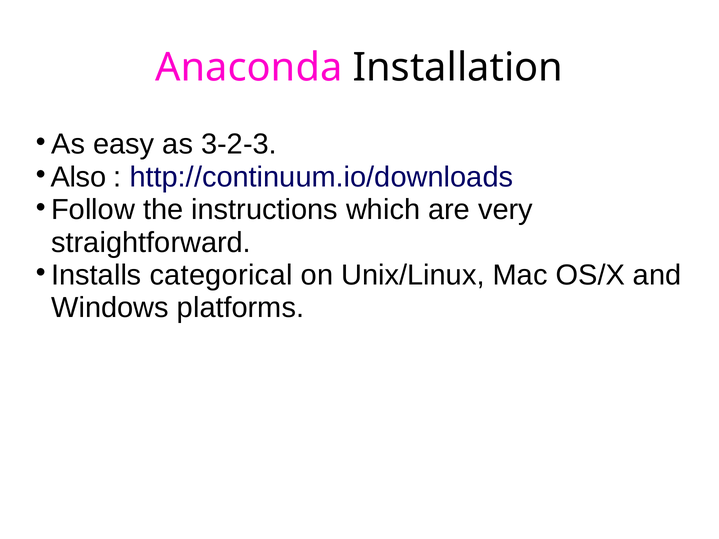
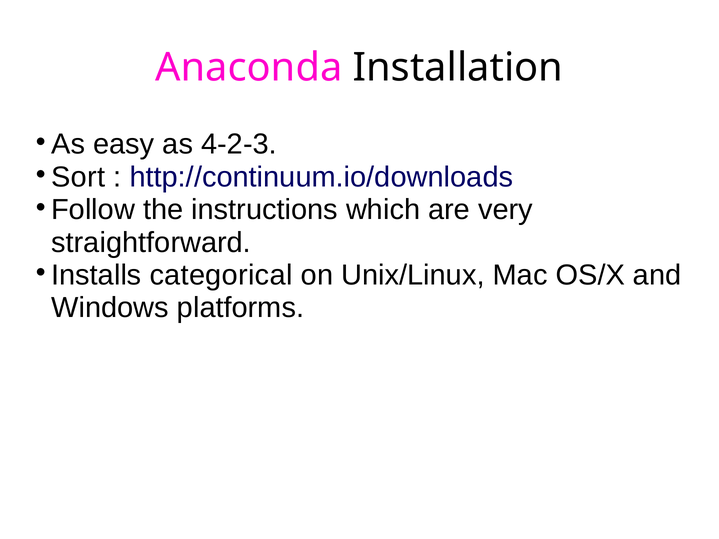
3-2-3: 3-2-3 -> 4-2-3
Also: Also -> Sort
